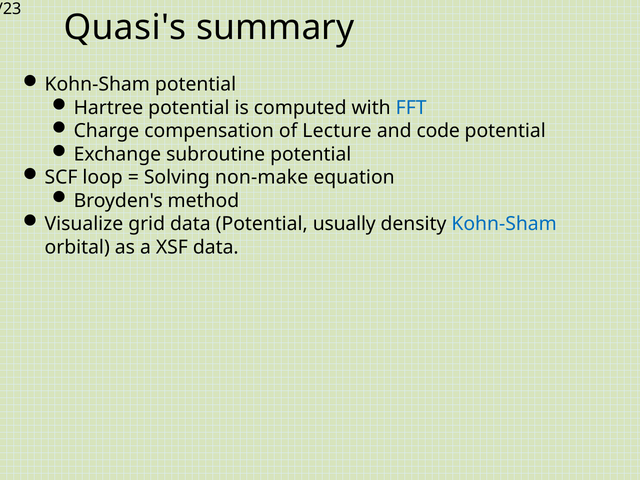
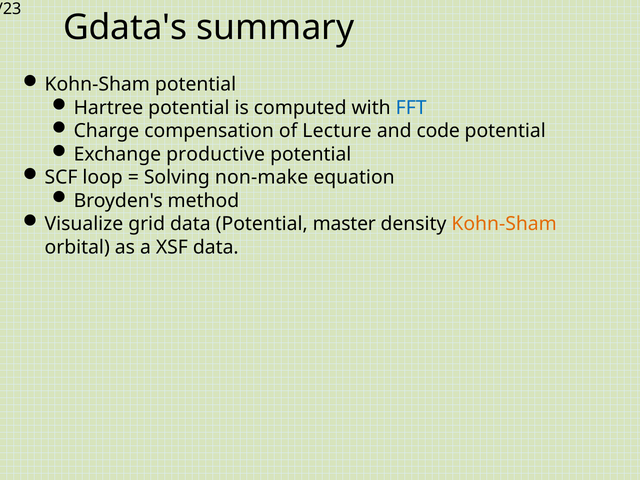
Quasi's: Quasi's -> Gdata's
subroutine: subroutine -> productive
usually: usually -> master
Kohn-Sham at (504, 224) colour: blue -> orange
